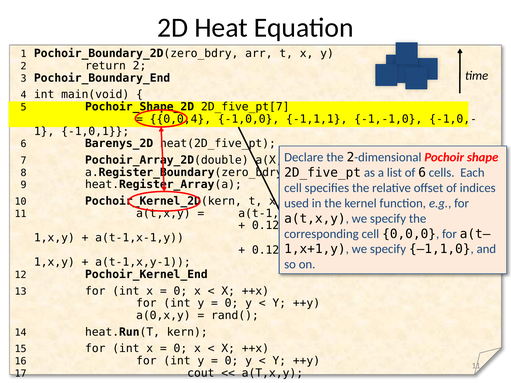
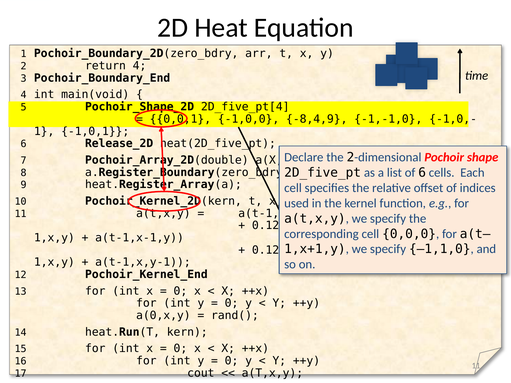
return 2: 2 -> 4
2D_five_pt[7: 2D_five_pt[7 -> 2D_five_pt[4
0,0,4: 0,0,4 -> 0,0,1
-1,1,1: -1,1,1 -> -8,4,9
Barenys_2D: Barenys_2D -> Release_2D
